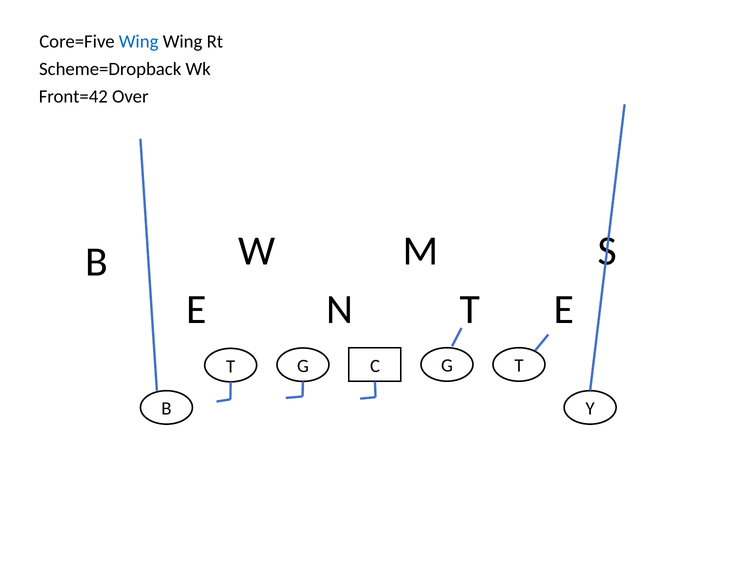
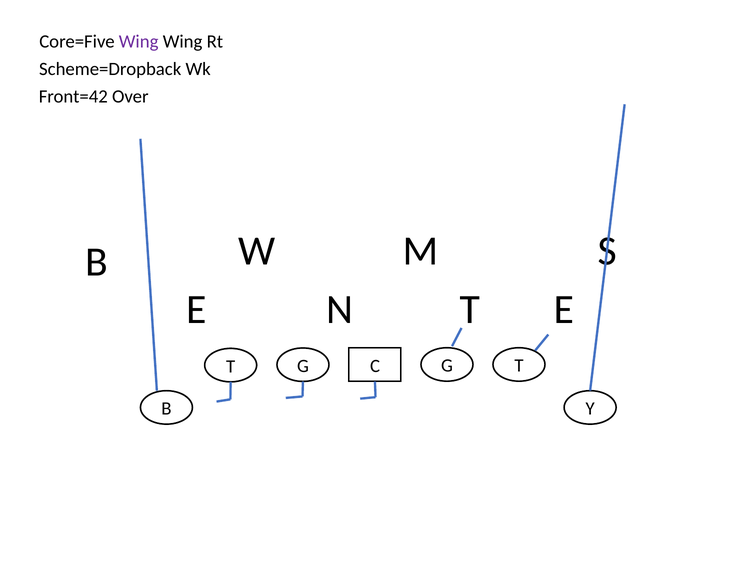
Wing at (139, 42) colour: blue -> purple
